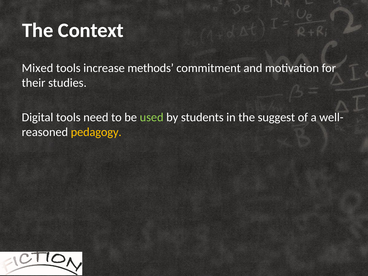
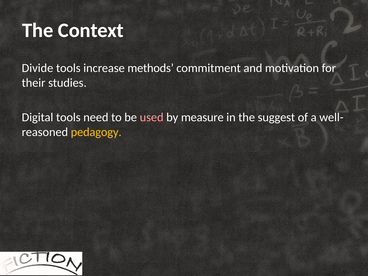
Mixed: Mixed -> Divide
used colour: light green -> pink
students: students -> measure
